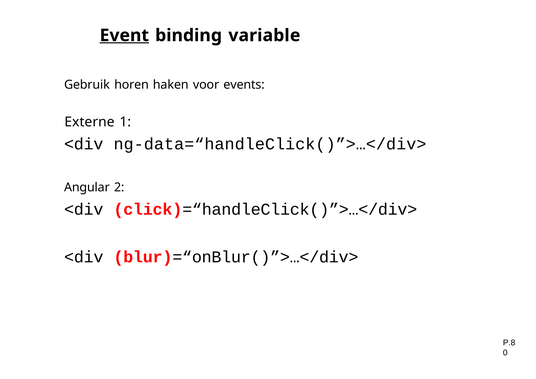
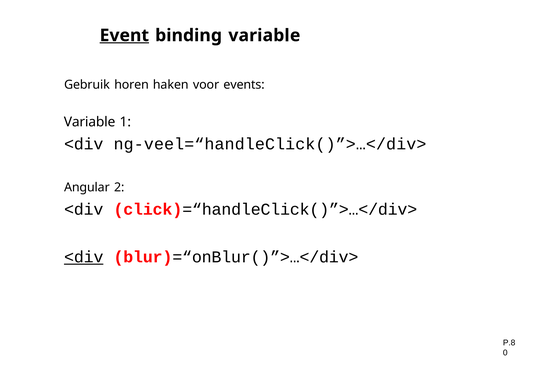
Externe at (89, 122): Externe -> Variable
ng-data=“handleClick()”>…</div>: ng-data=“handleClick()”>…</div> -> ng-veel=“handleClick()”>…</div>
<div at (84, 257) underline: none -> present
